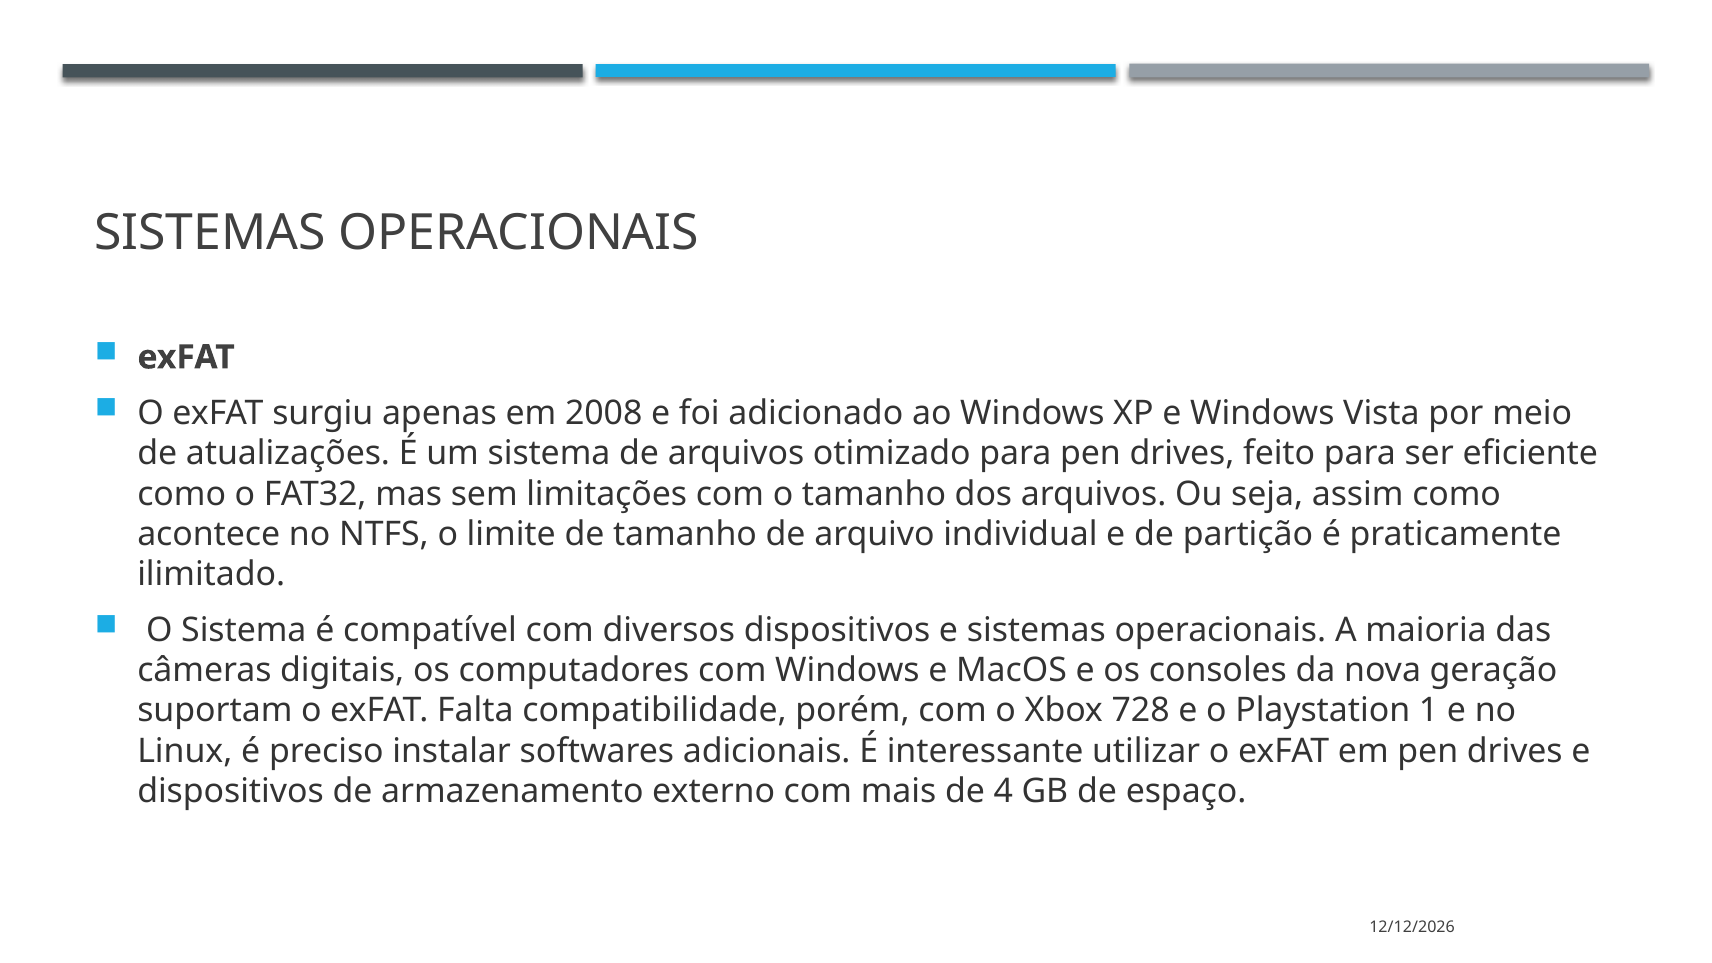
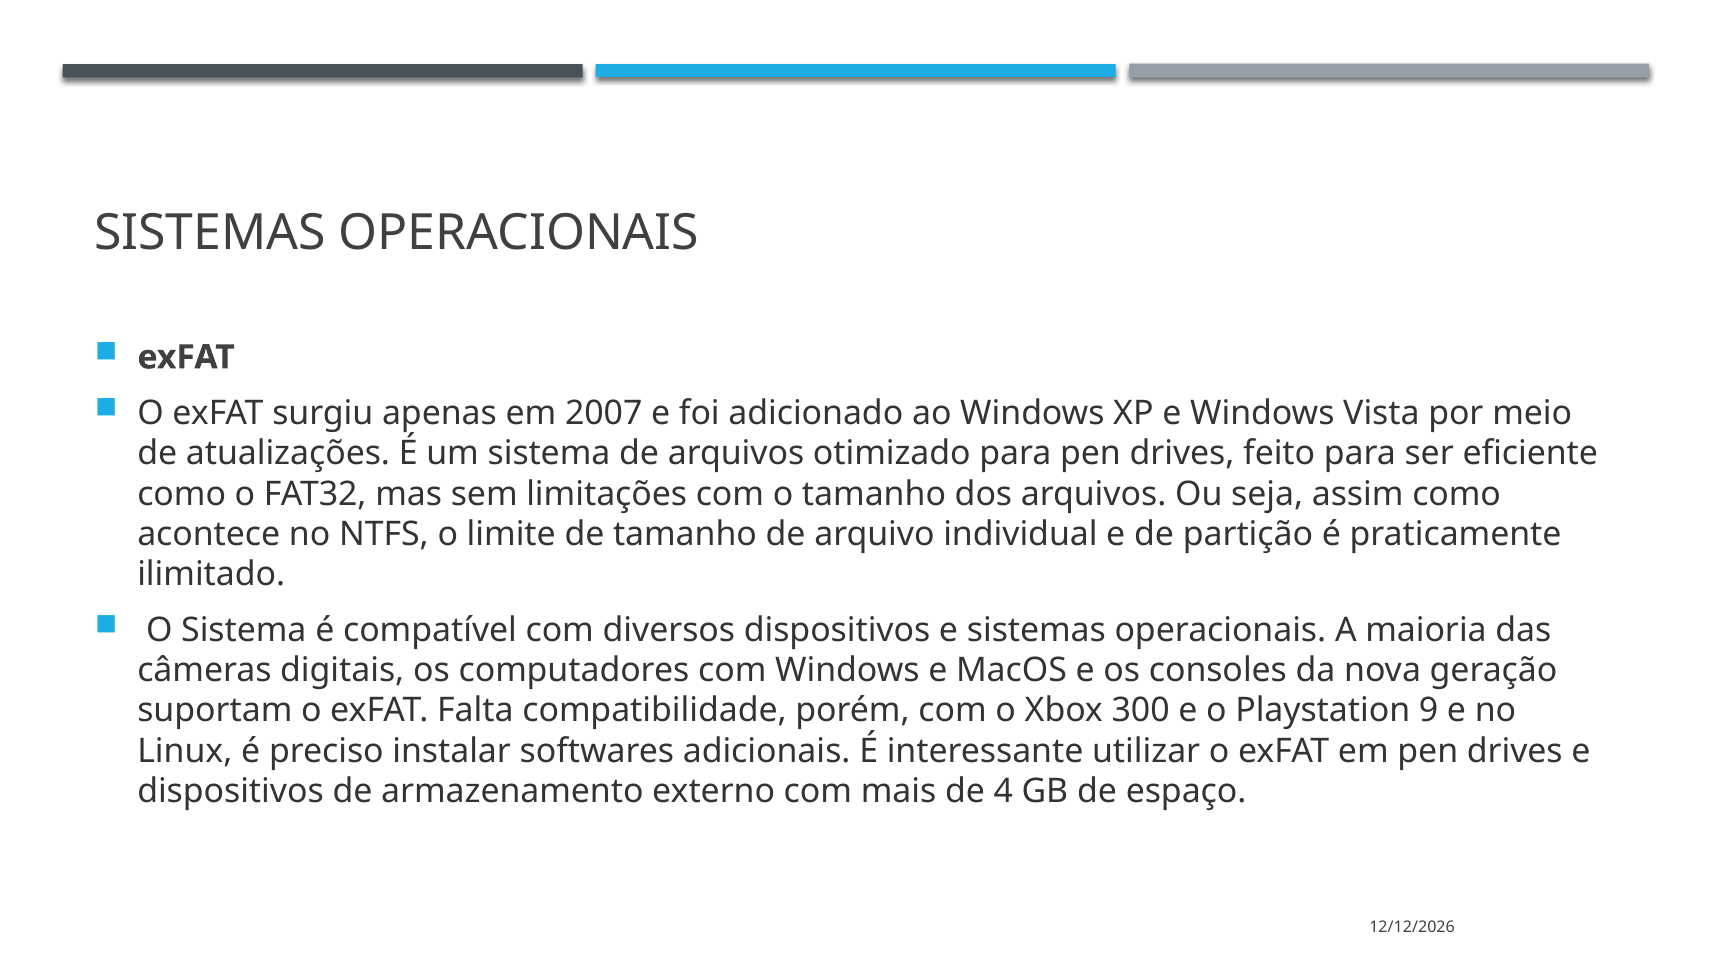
2008: 2008 -> 2007
728: 728 -> 300
1: 1 -> 9
